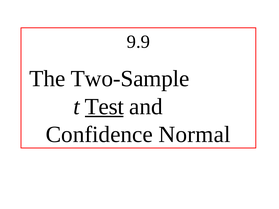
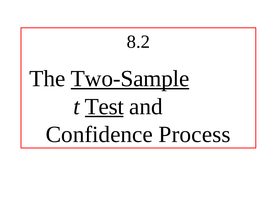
9.9: 9.9 -> 8.2
Two-Sample underline: none -> present
Normal: Normal -> Process
